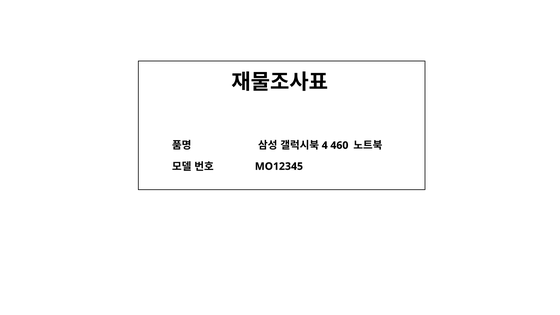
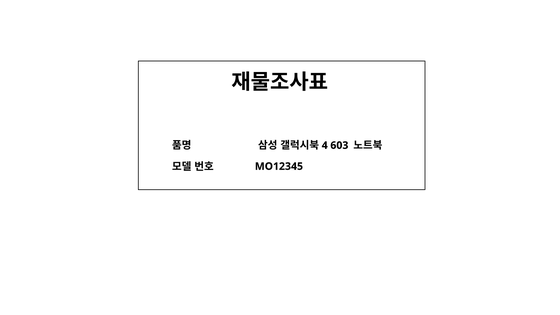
460: 460 -> 603
